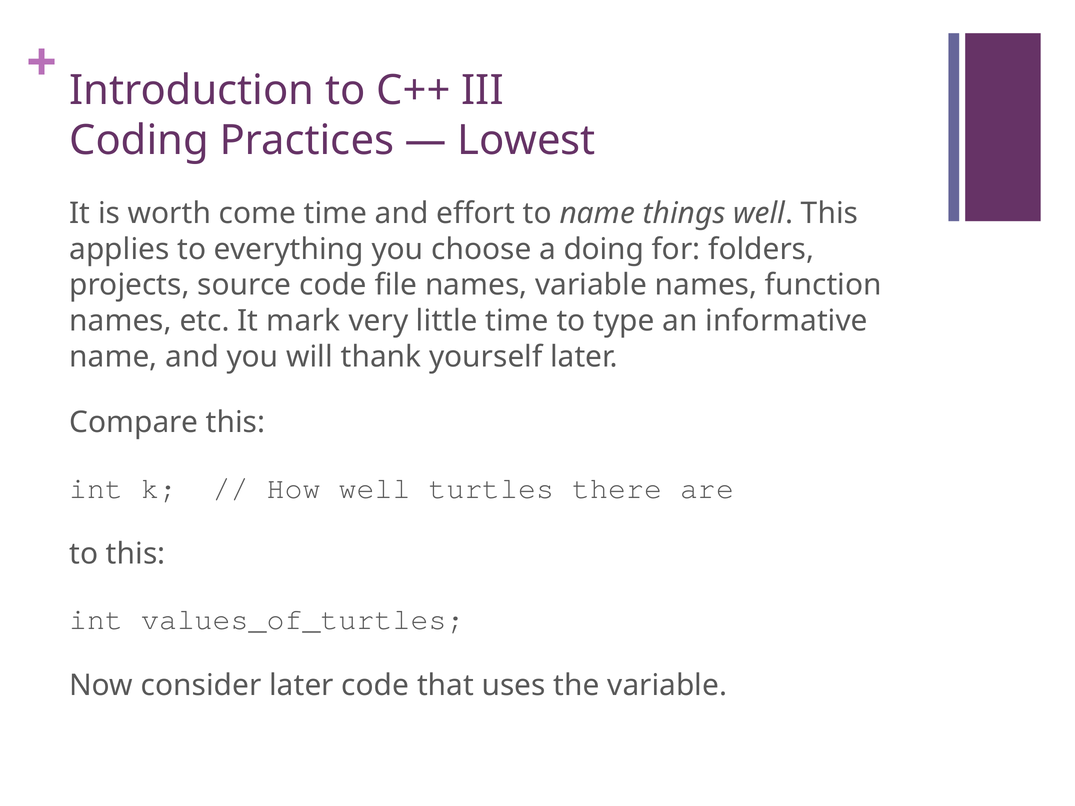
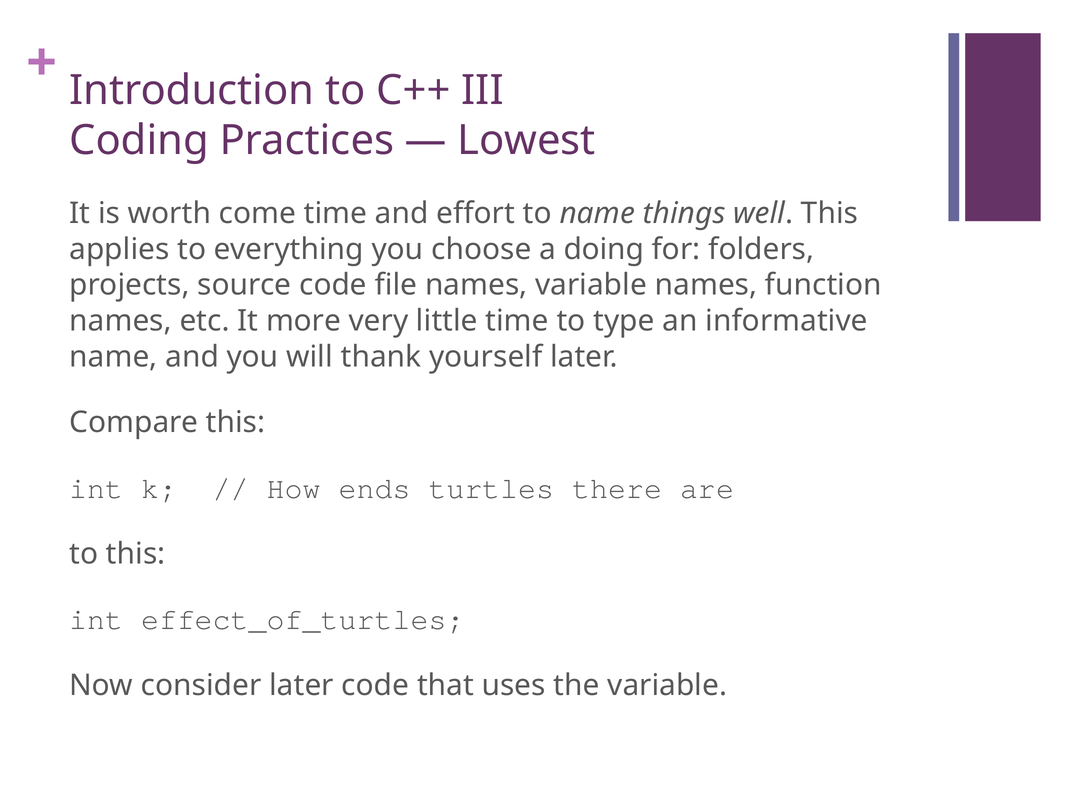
mark: mark -> more
How well: well -> ends
values_of_turtles: values_of_turtles -> effect_of_turtles
